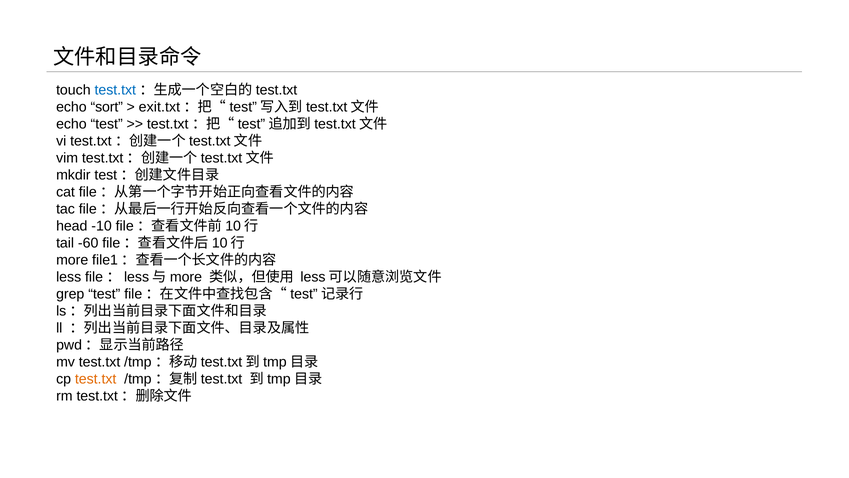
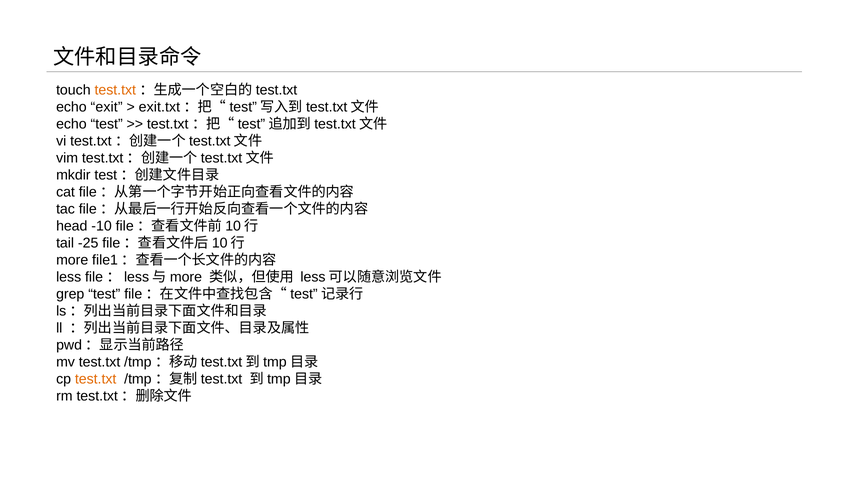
test.txt at (115, 90) colour: blue -> orange
sort: sort -> exit
-60: -60 -> -25
